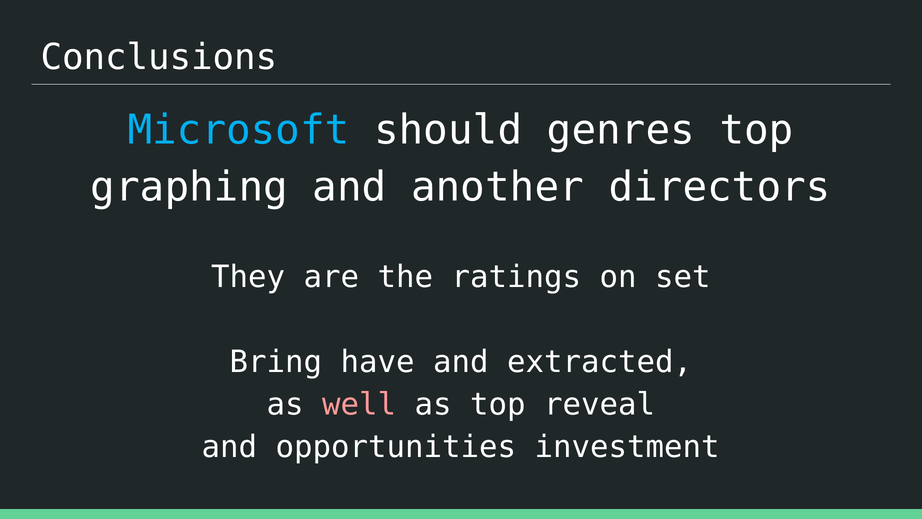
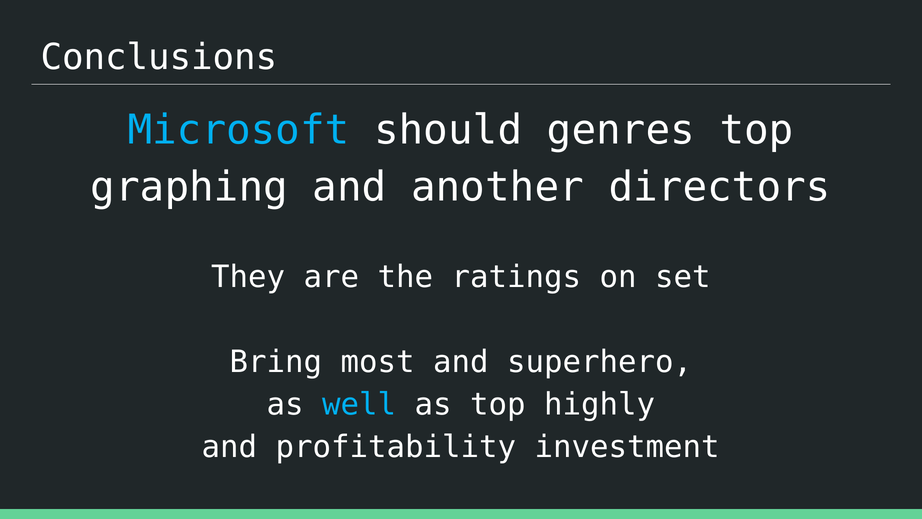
have: have -> most
extracted: extracted -> superhero
well colour: pink -> light blue
reveal: reveal -> highly
opportunities: opportunities -> profitability
